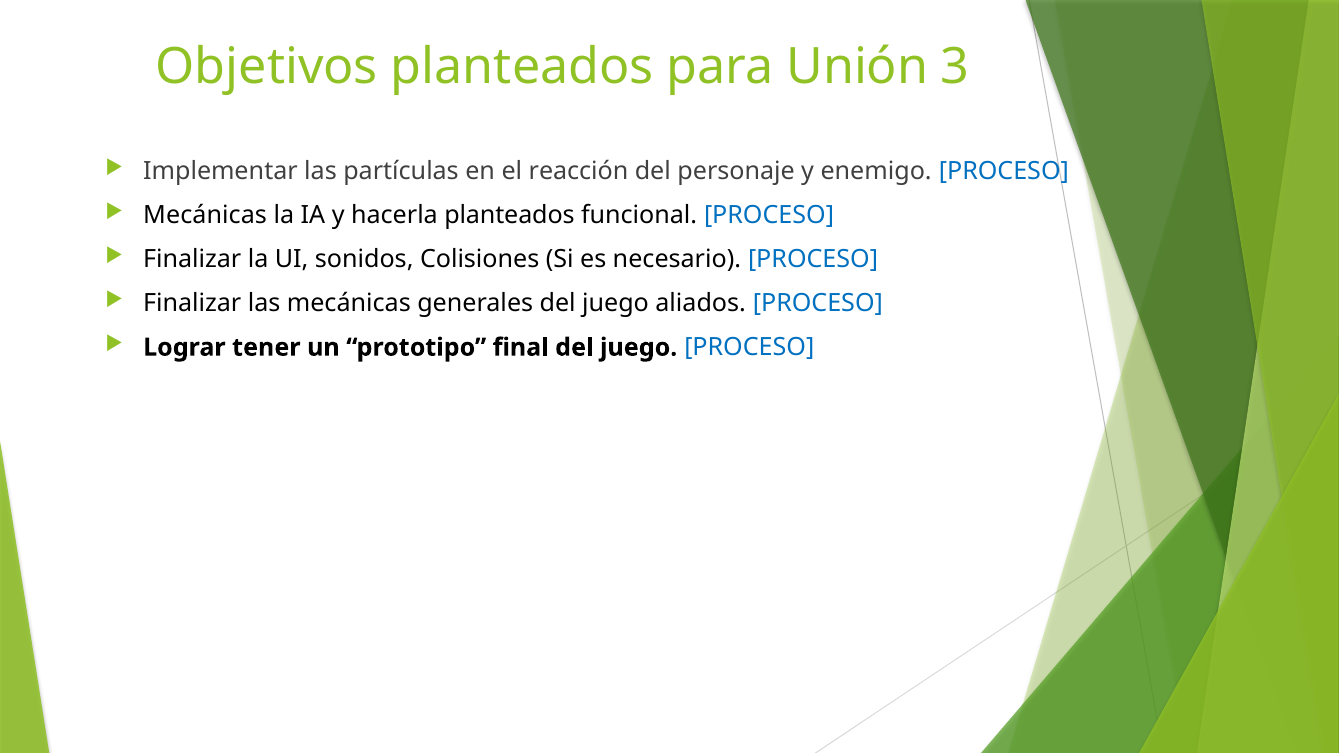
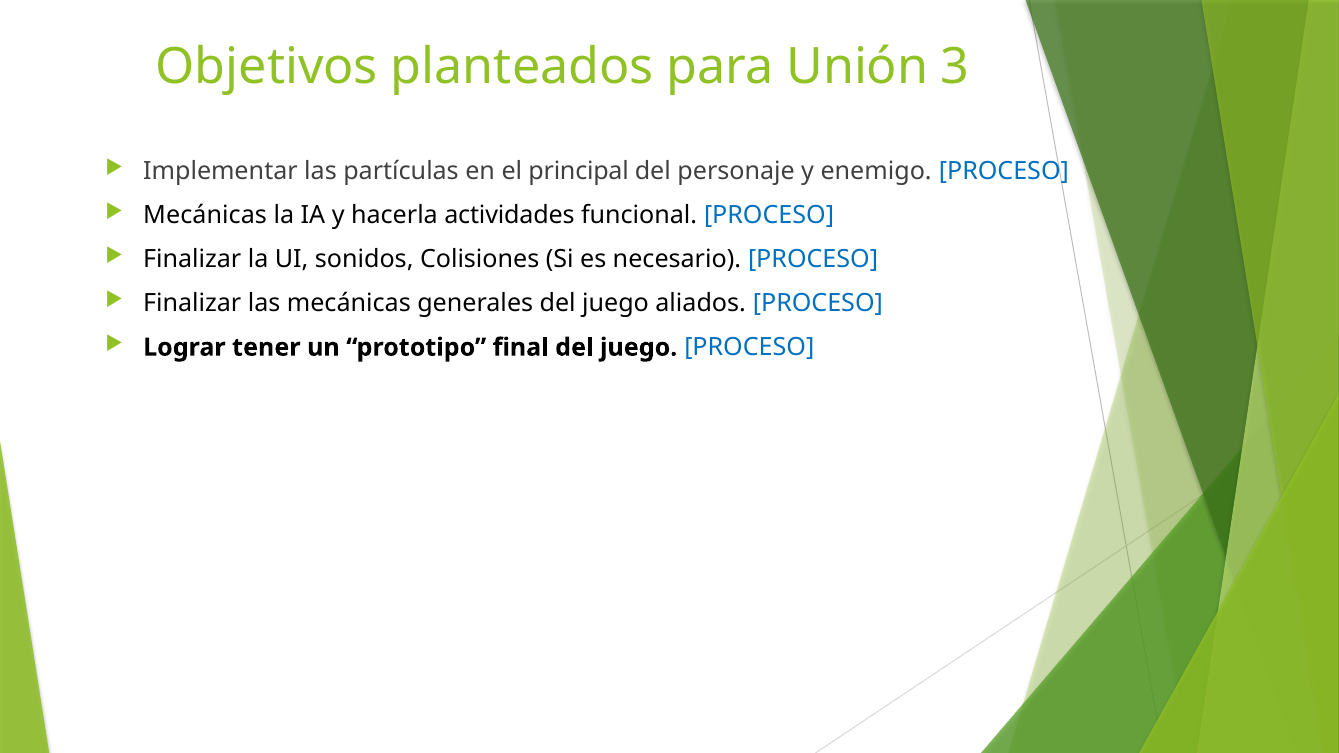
reacción: reacción -> principal
hacerla planteados: planteados -> actividades
